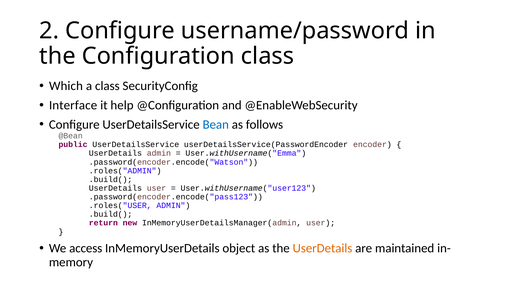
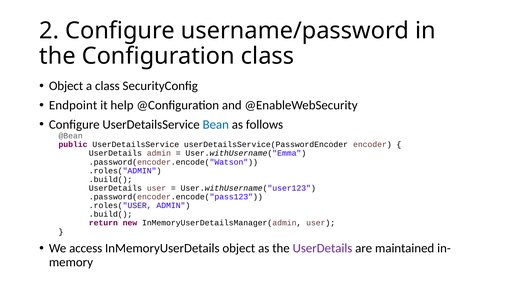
Which at (66, 86): Which -> Object
Interface: Interface -> Endpoint
UserDetails at (322, 248) colour: orange -> purple
